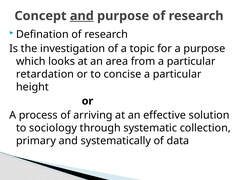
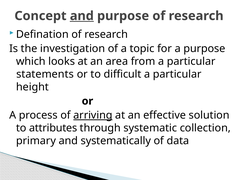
retardation: retardation -> statements
concise: concise -> difficult
arriving underline: none -> present
sociology: sociology -> attributes
